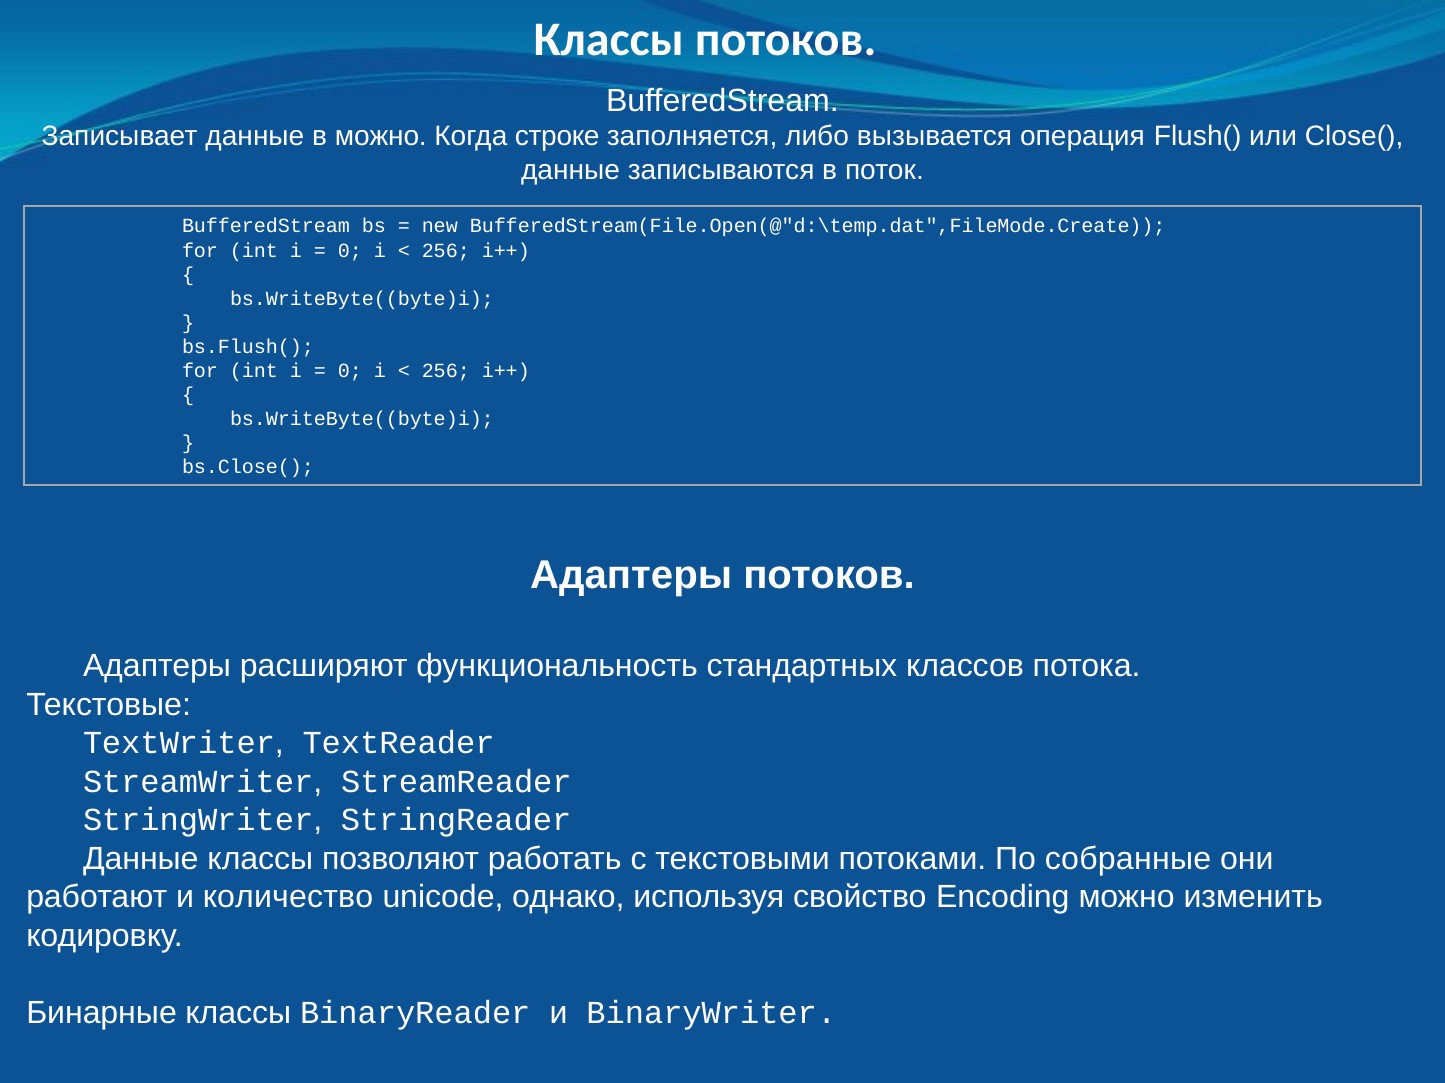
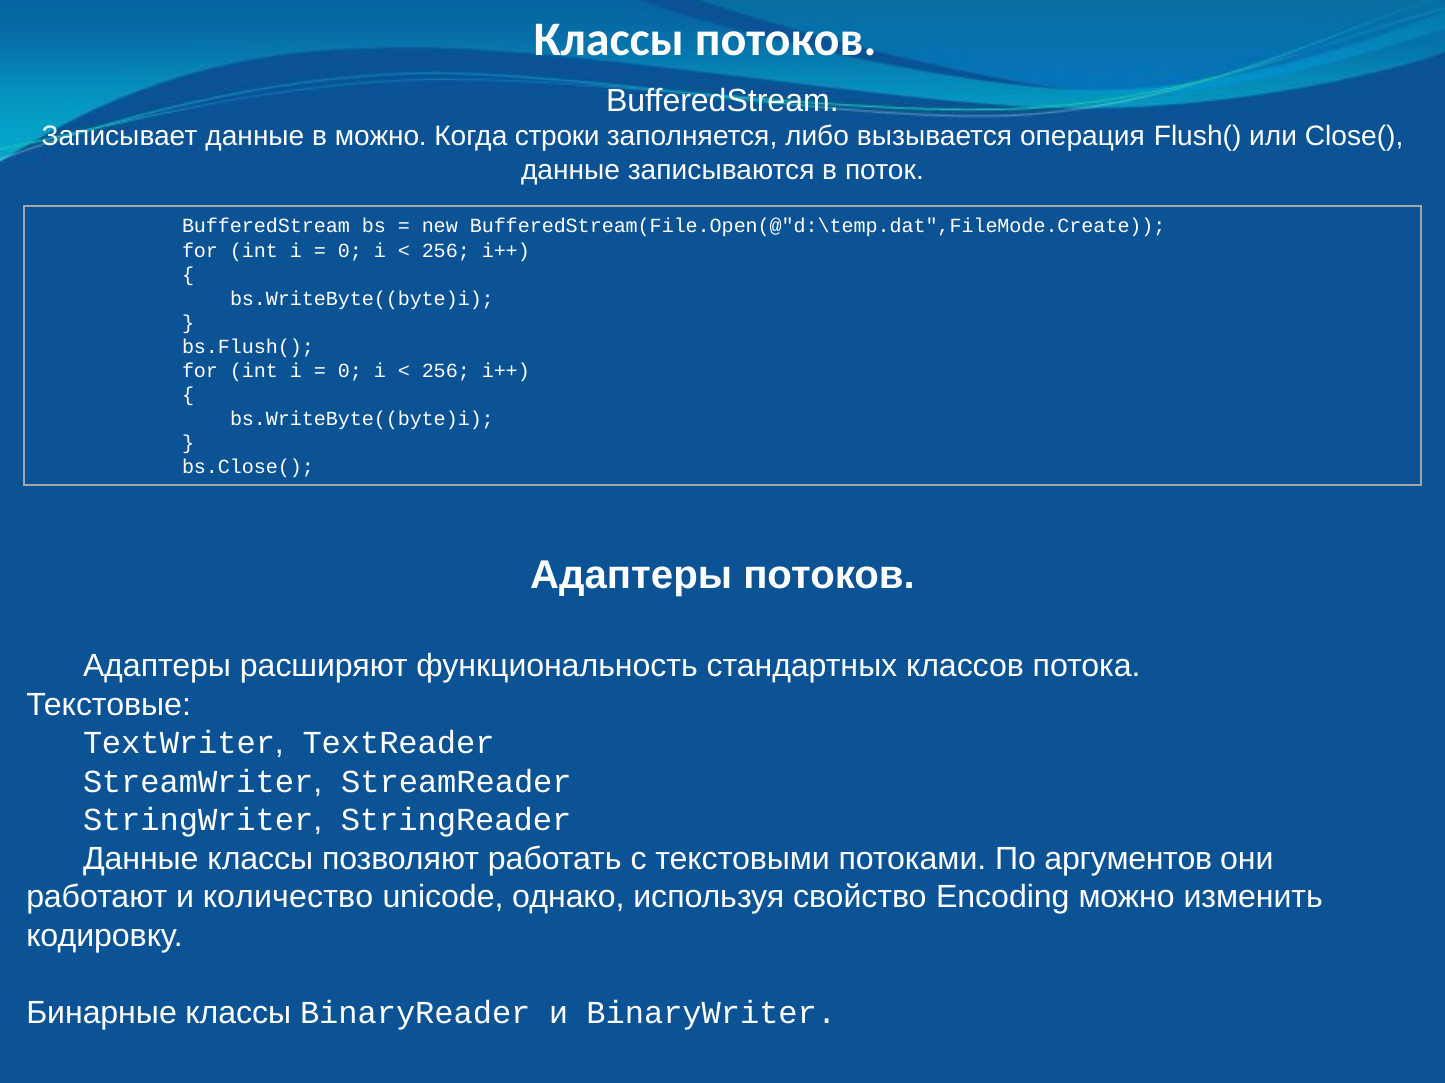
строке: строке -> строки
собранные: собранные -> аргументов
